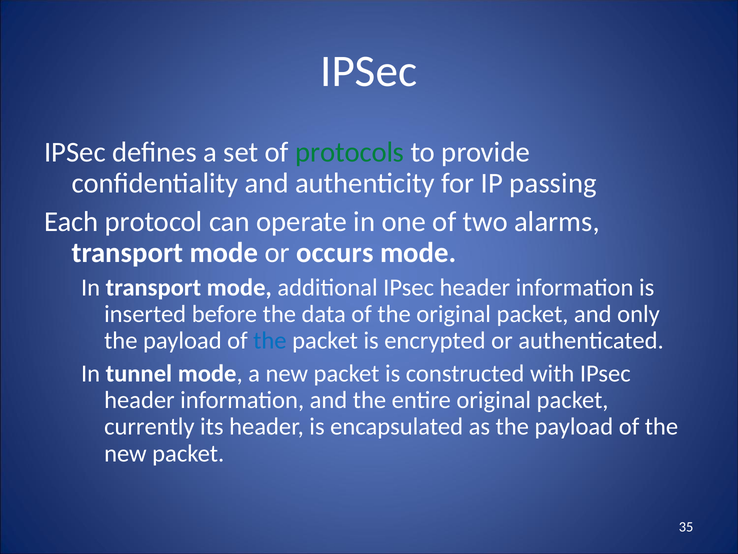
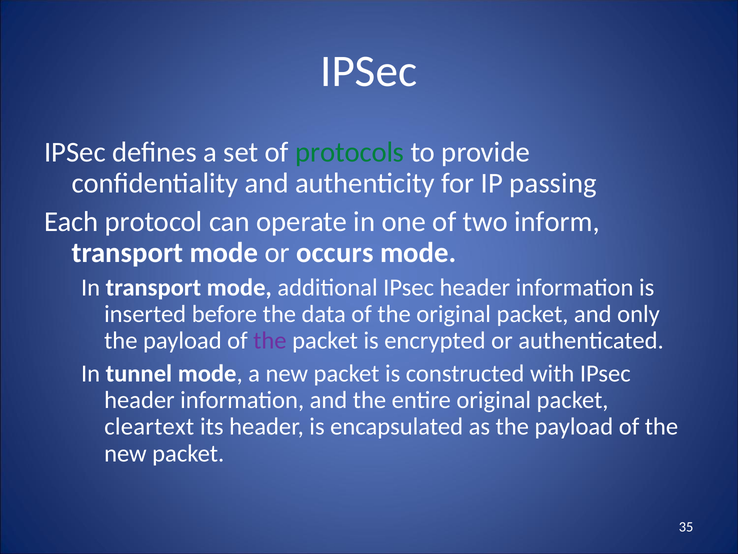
alarms: alarms -> inform
the at (270, 340) colour: blue -> purple
currently: currently -> cleartext
